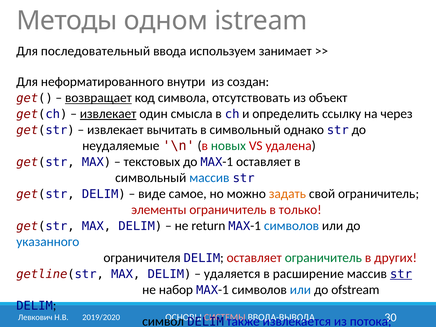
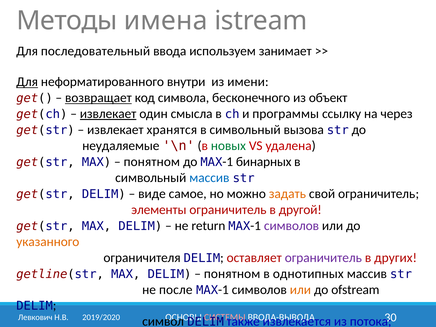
одном: одном -> имена
Для at (27, 82) underline: none -> present
создан: создан -> имени
отсутствовать: отсутствовать -> бесконечного
определить: определить -> программы
вычитать: вычитать -> хранятся
однако: однако -> вызова
текстовых at (152, 162): текстовых -> понятном
MAX-1 оставляет: оставляет -> бинарных
только: только -> другой
символов at (291, 226) colour: blue -> purple
указанного colour: blue -> orange
ограничитель at (323, 258) colour: green -> purple
удаляется at (232, 274): удаляется -> понятном
расширение: расширение -> однотипных
str at (401, 274) underline: present -> none
набор: набор -> после
или at (300, 290) colour: blue -> orange
